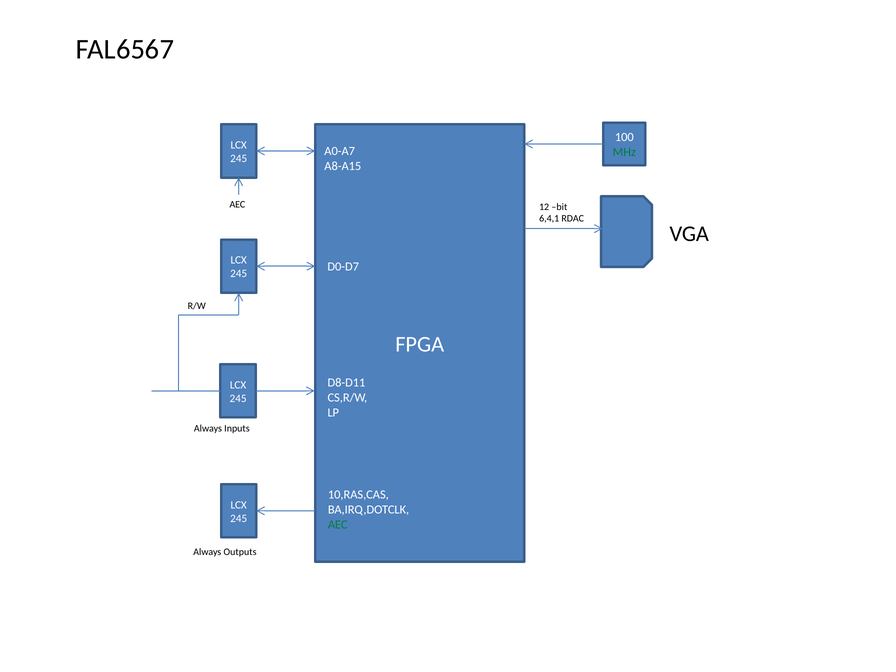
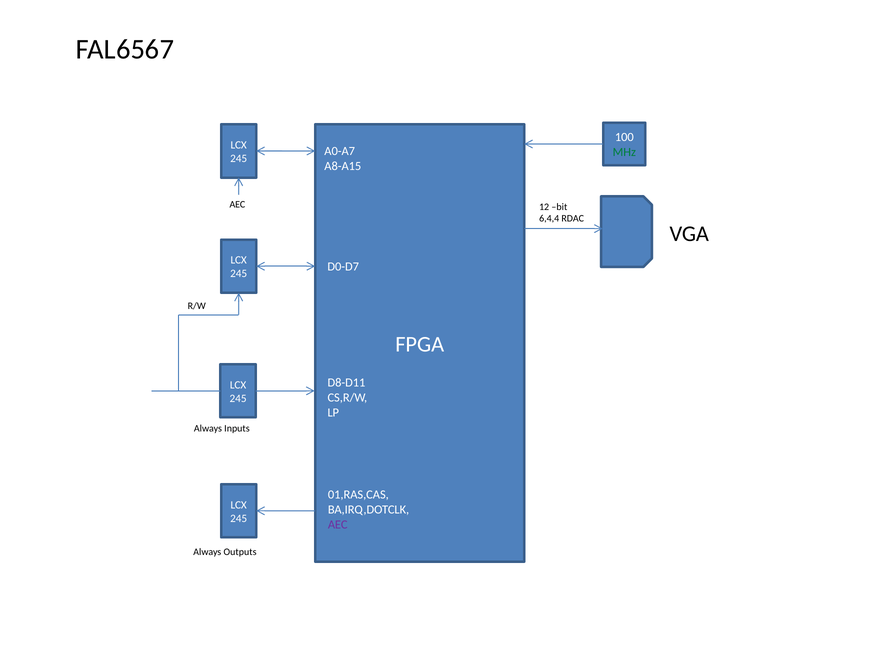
6,4,1: 6,4,1 -> 6,4,4
10,RAS,CAS: 10,RAS,CAS -> 01,RAS,CAS
AEC at (338, 524) colour: green -> purple
